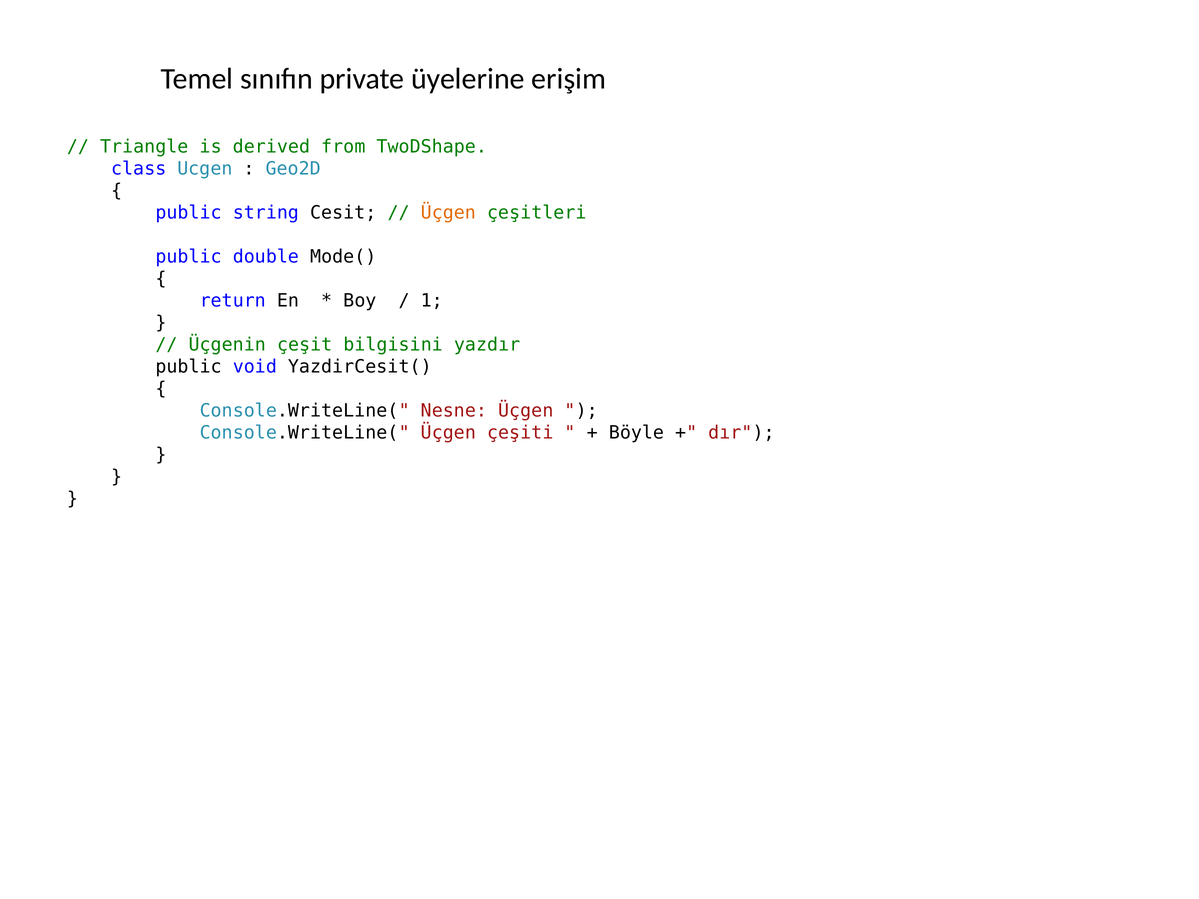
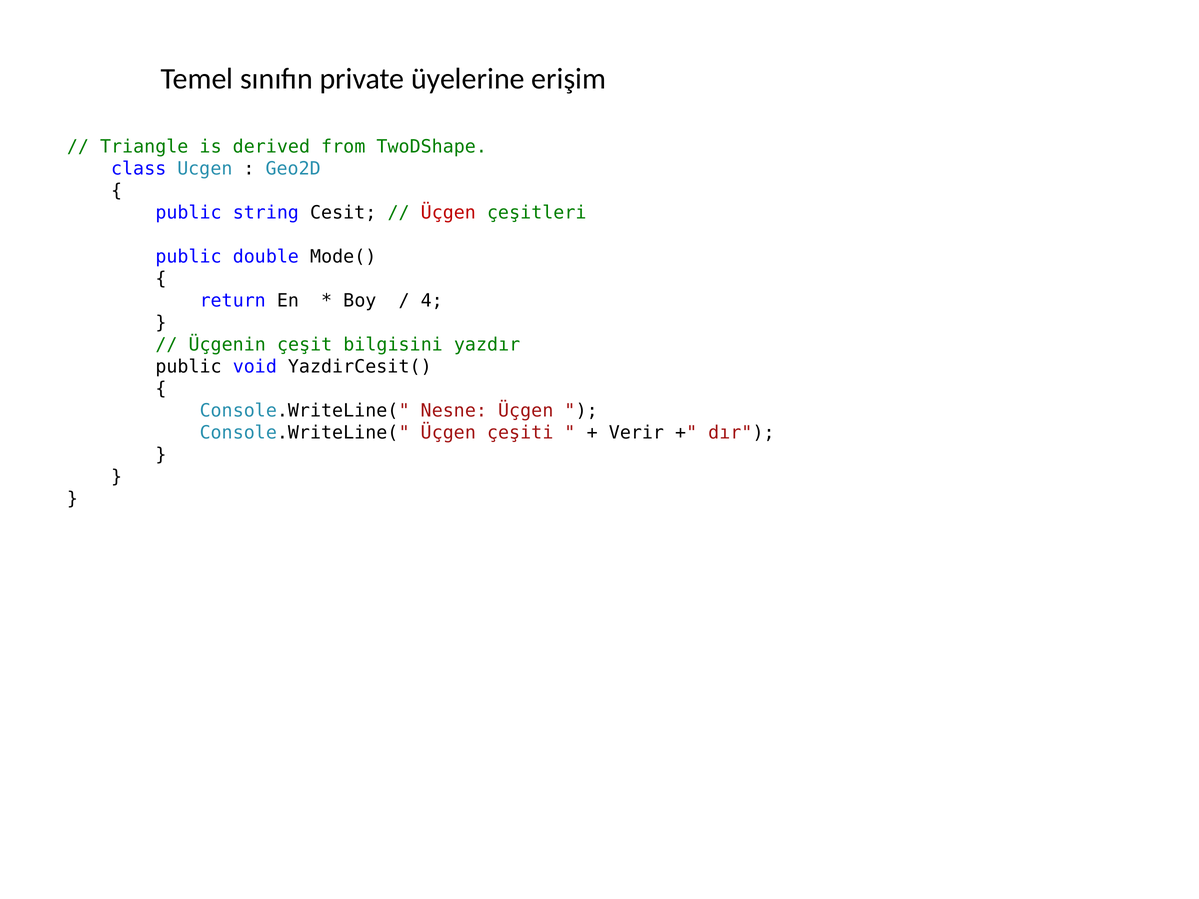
Üçgen at (448, 213) colour: orange -> red
1: 1 -> 4
Böyle: Böyle -> Verir
